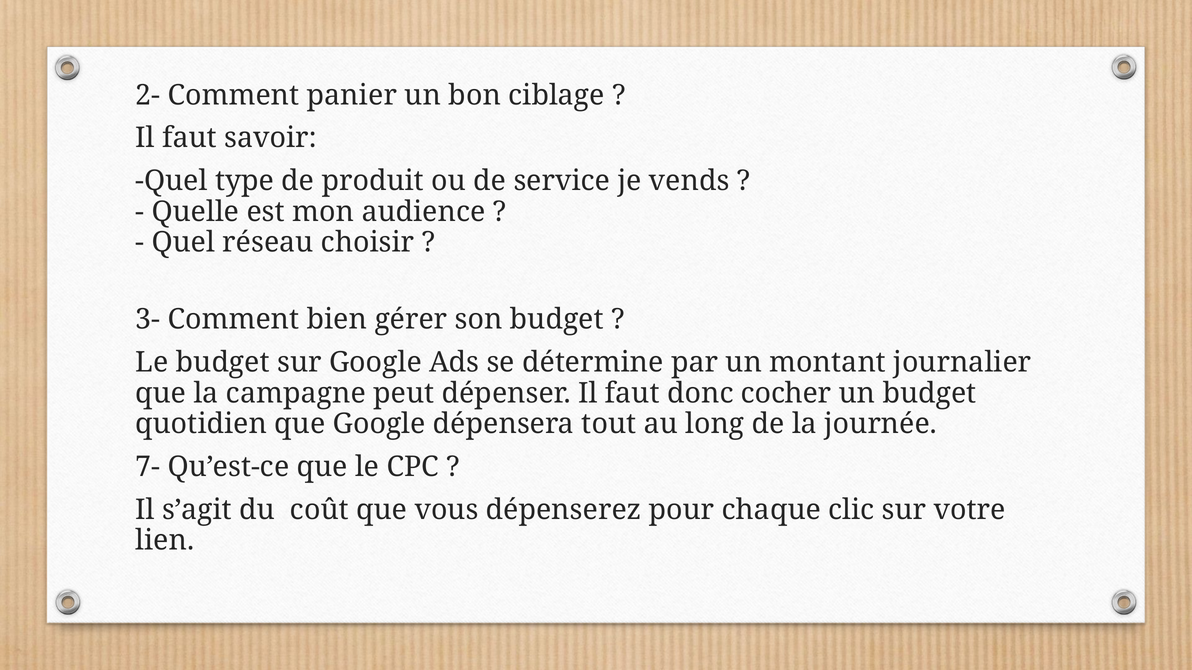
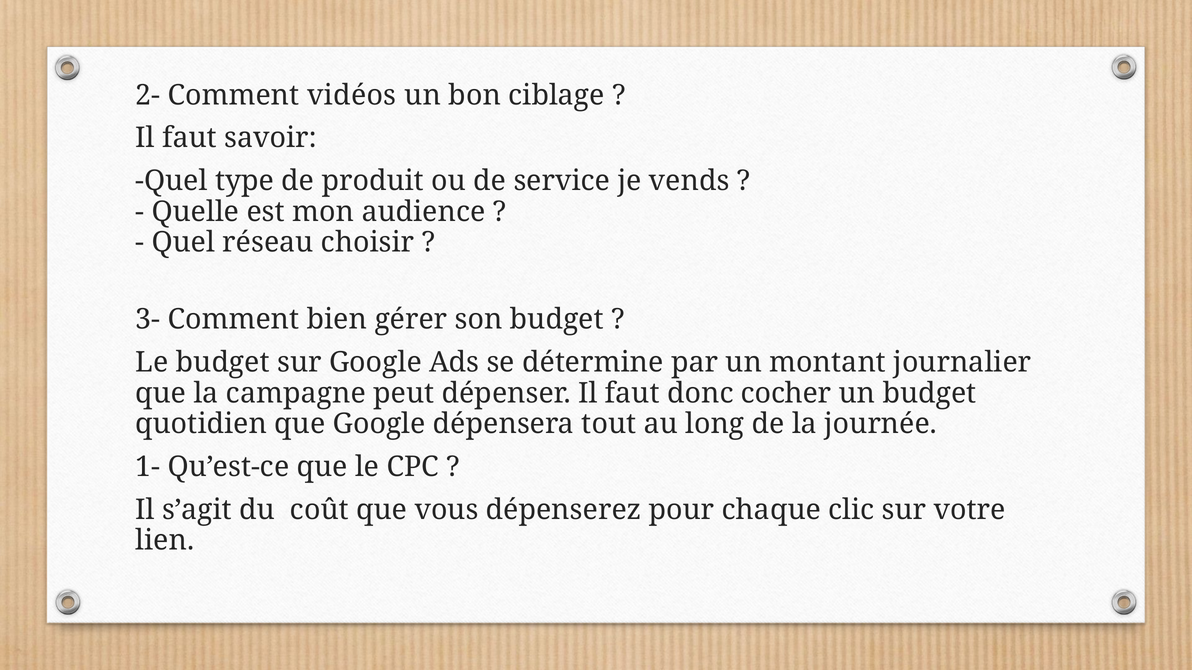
panier: panier -> vidéos
7-: 7- -> 1-
